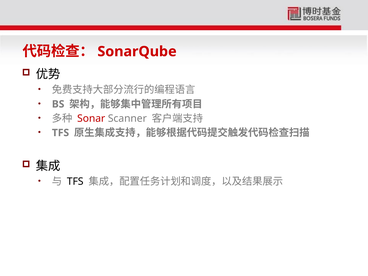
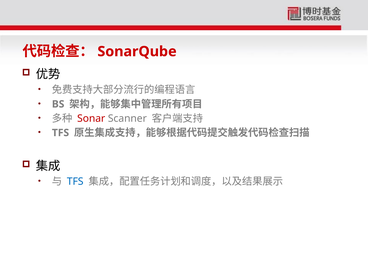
TFS at (75, 181) colour: black -> blue
